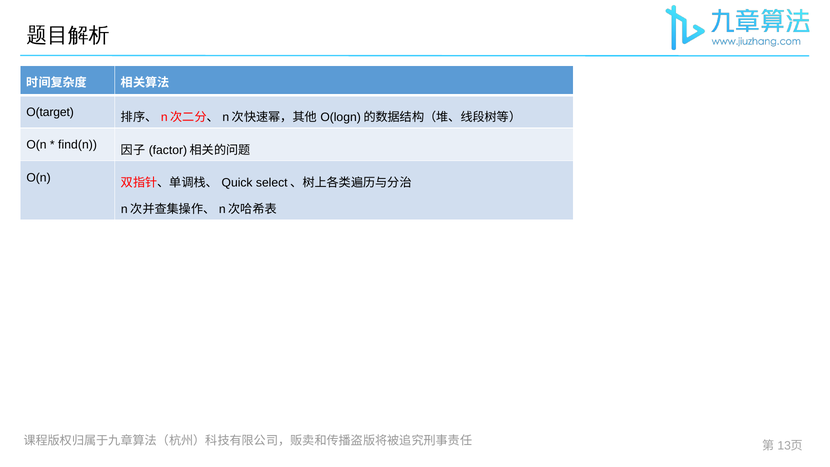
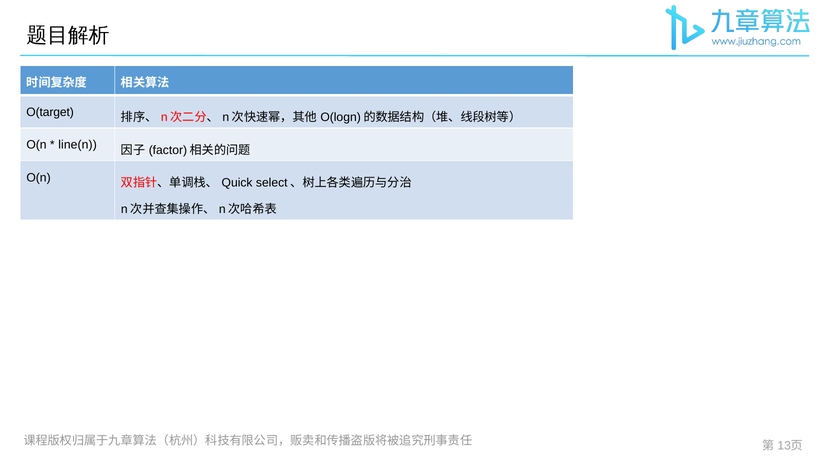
find(n: find(n -> line(n
